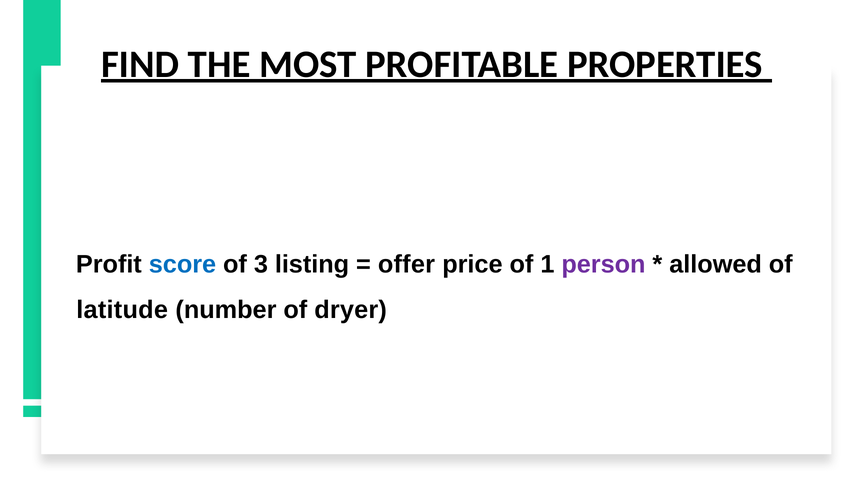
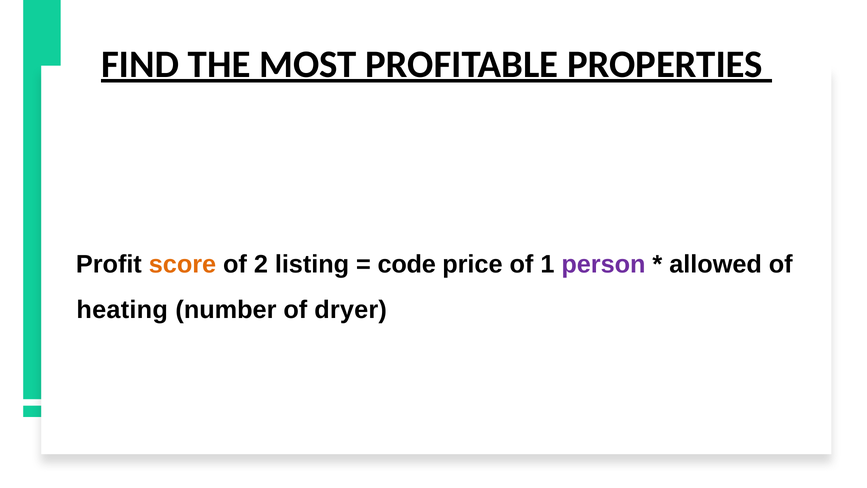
score colour: blue -> orange
3: 3 -> 2
offer: offer -> code
latitude: latitude -> heating
